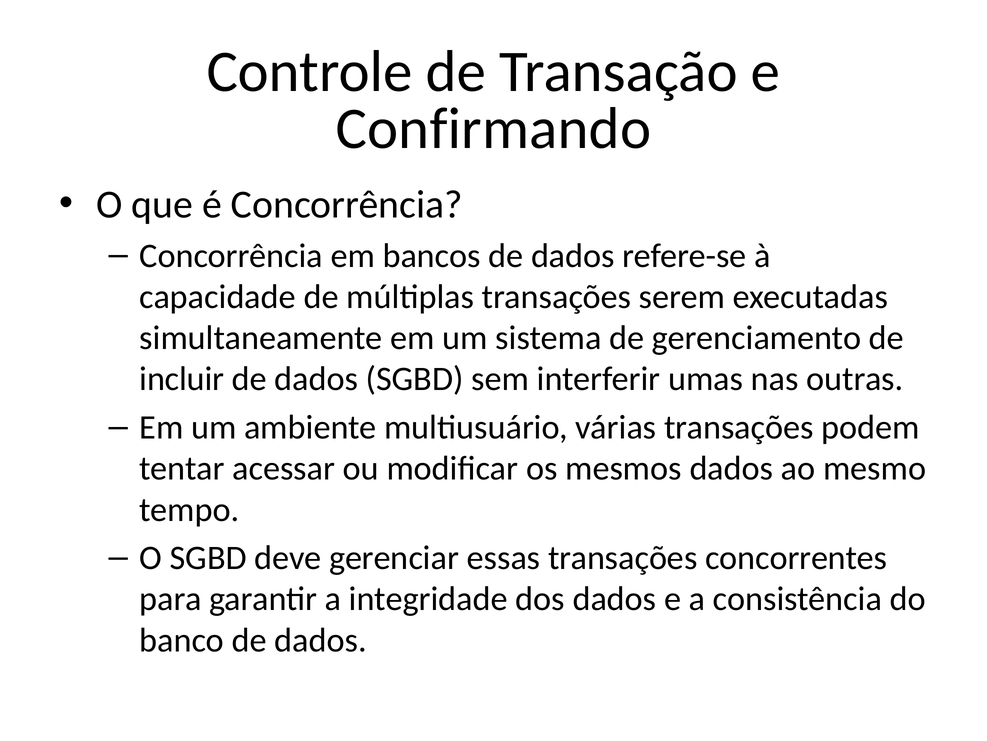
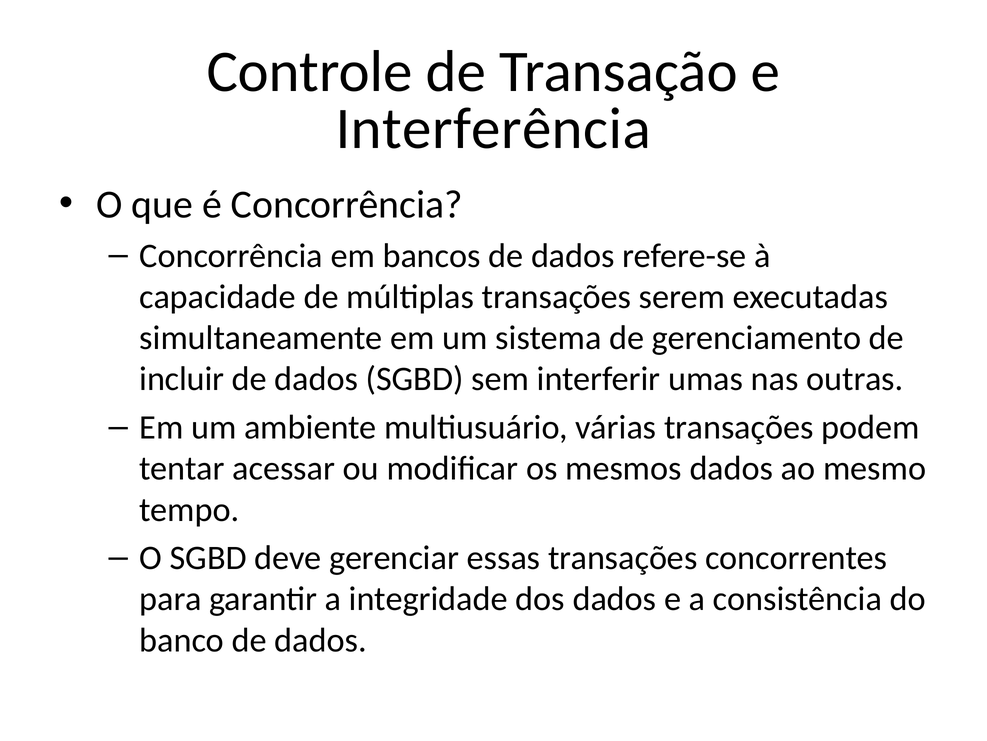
Confirmando: Confirmando -> Interferência
